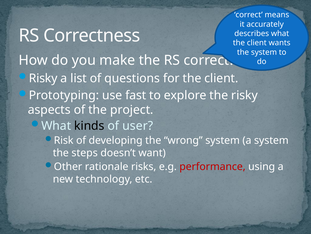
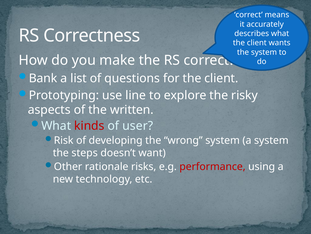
Risky at (43, 78): Risky -> Bank
fast: fast -> line
project: project -> written
kinds colour: black -> red
